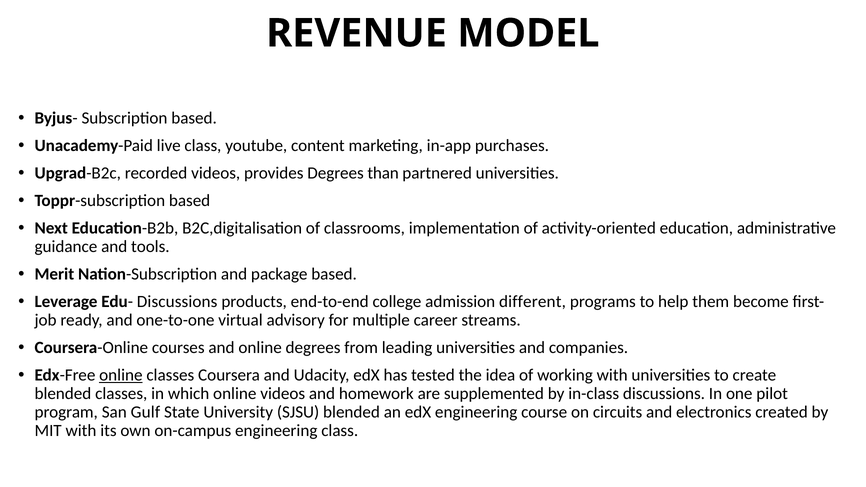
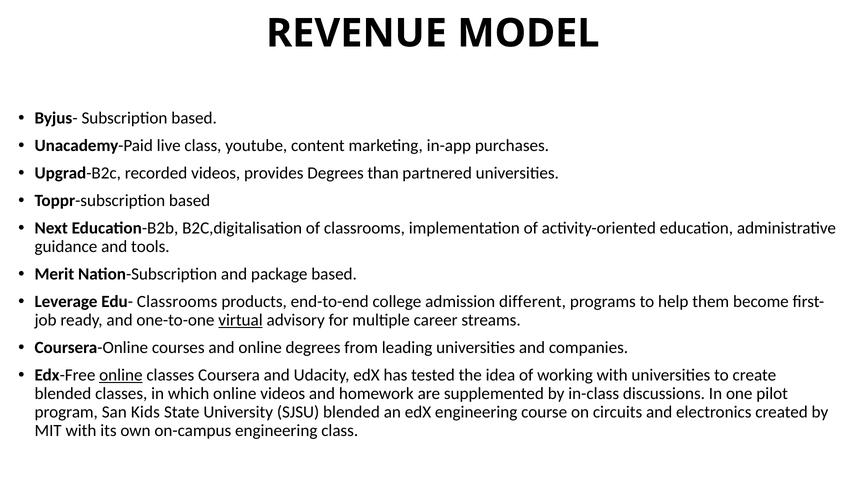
Edu- Discussions: Discussions -> Classrooms
virtual underline: none -> present
Gulf: Gulf -> Kids
